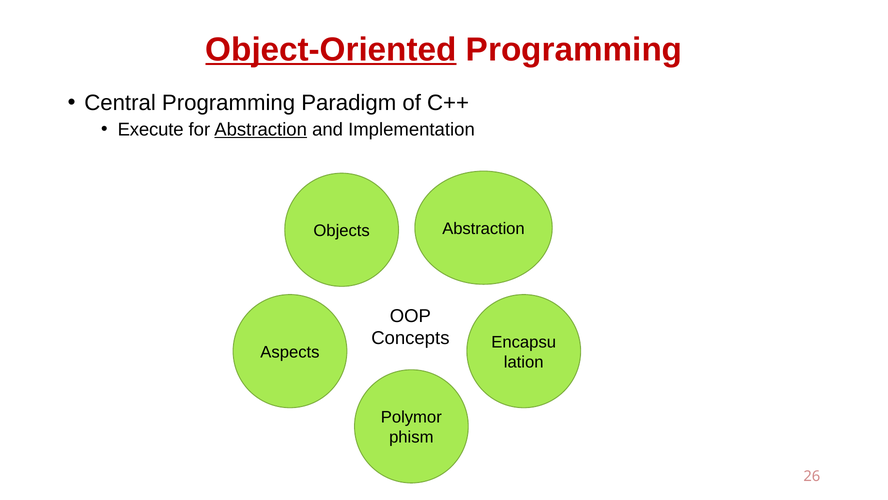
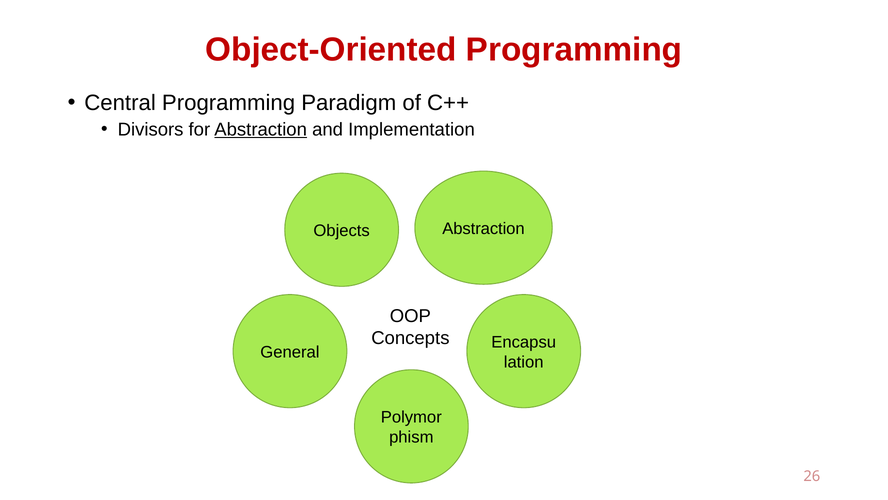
Object-Oriented underline: present -> none
Execute: Execute -> Divisors
Aspects: Aspects -> General
